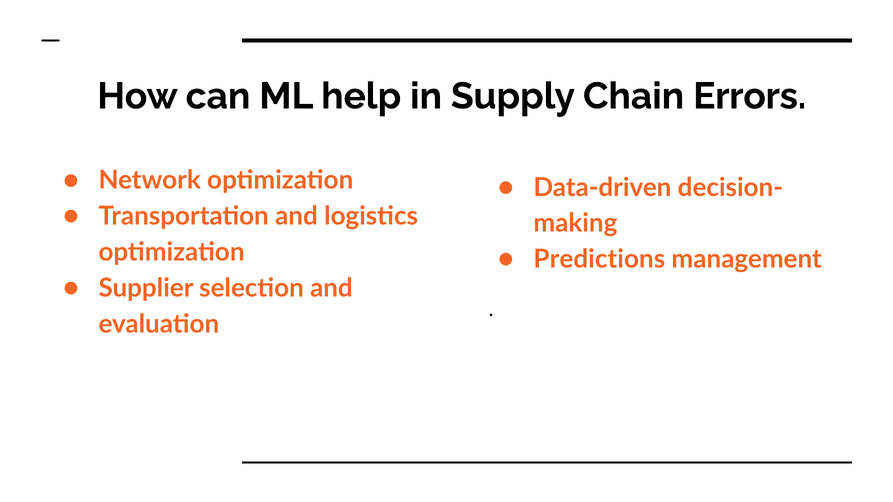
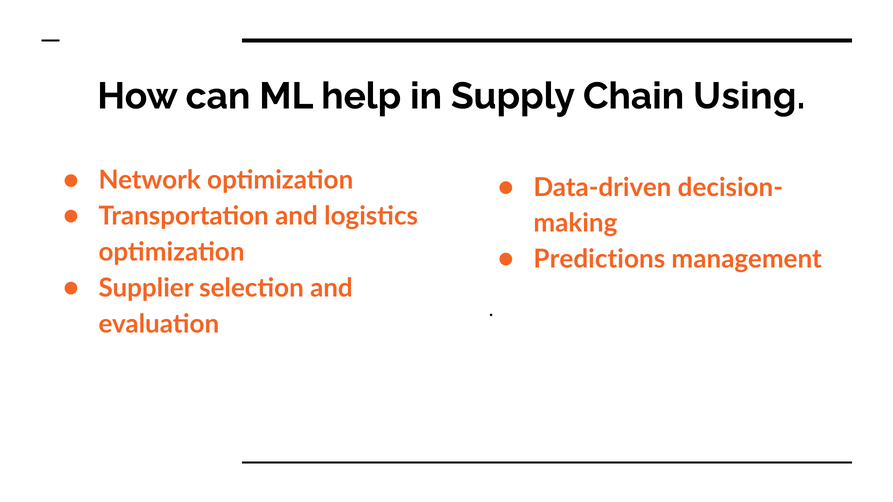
Errors: Errors -> Using
